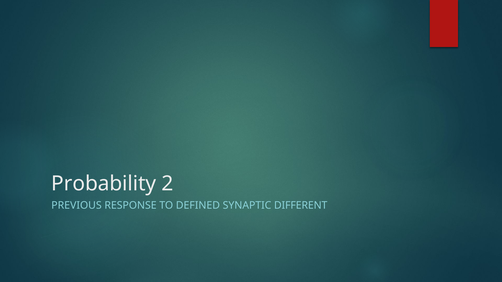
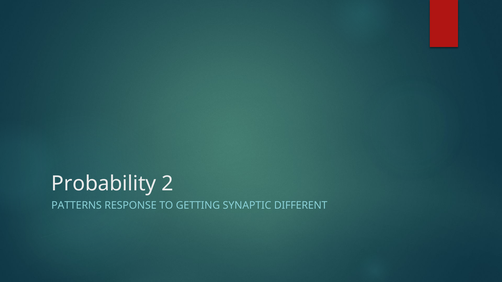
PREVIOUS: PREVIOUS -> PATTERNS
DEFINED: DEFINED -> GETTING
